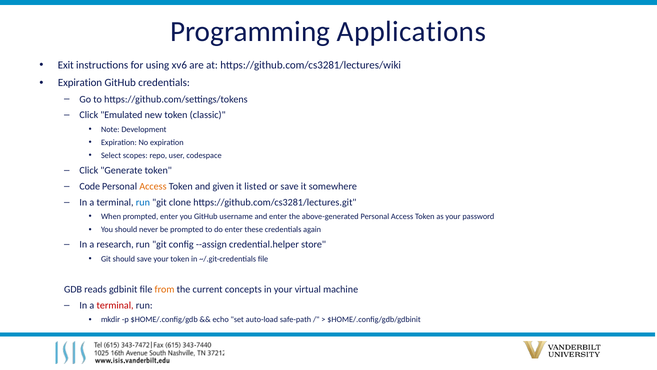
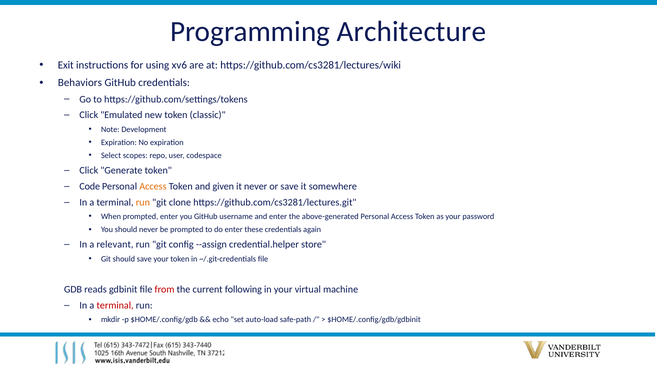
Applications: Applications -> Architecture
Expiration at (80, 83): Expiration -> Behaviors
it listed: listed -> never
run at (143, 202) colour: blue -> orange
research: research -> relevant
from colour: orange -> red
concepts: concepts -> following
